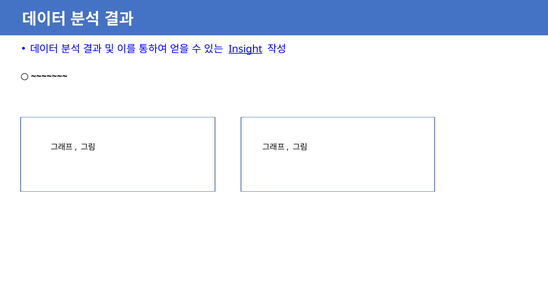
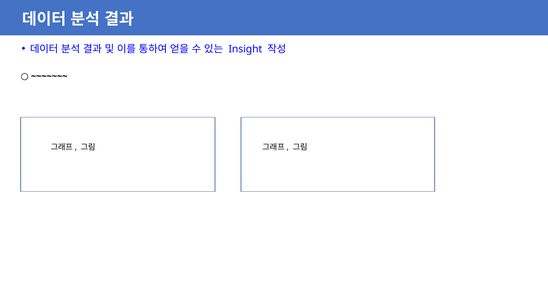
Insight underline: present -> none
